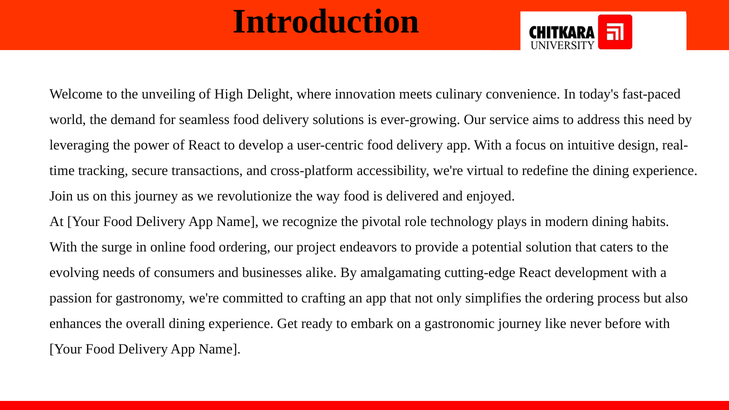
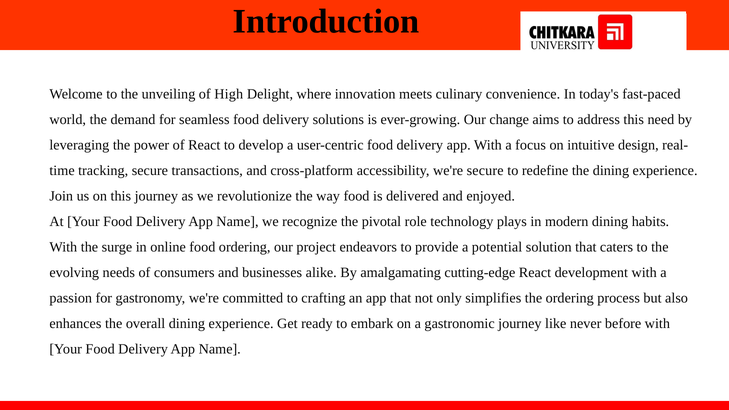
service: service -> change
we're virtual: virtual -> secure
